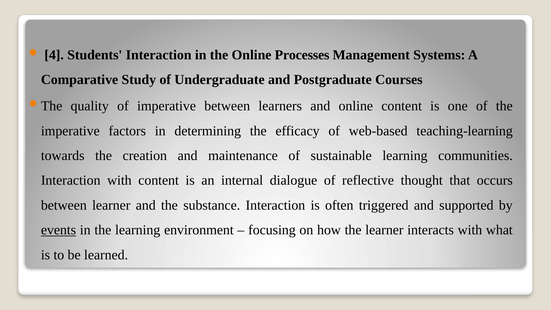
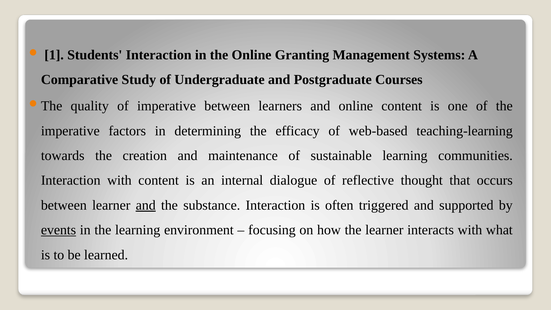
4: 4 -> 1
Processes: Processes -> Granting
and at (146, 205) underline: none -> present
